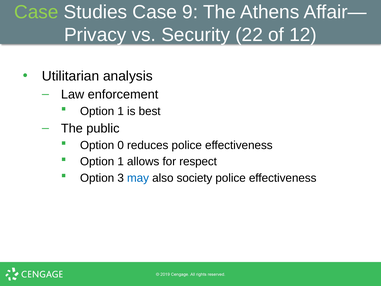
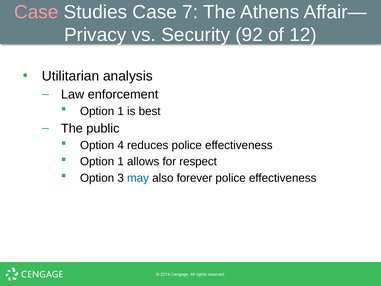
Case at (36, 12) colour: light green -> pink
9: 9 -> 7
22: 22 -> 92
0: 0 -> 4
society: society -> forever
